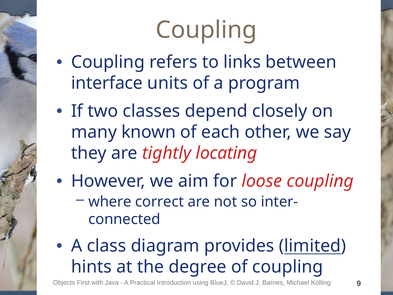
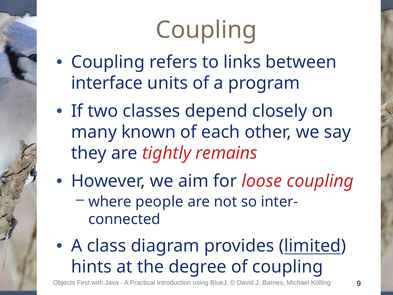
locating: locating -> remains
correct: correct -> people
